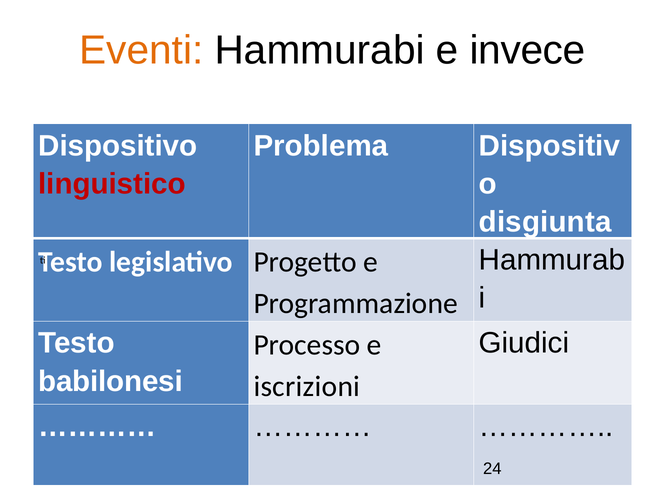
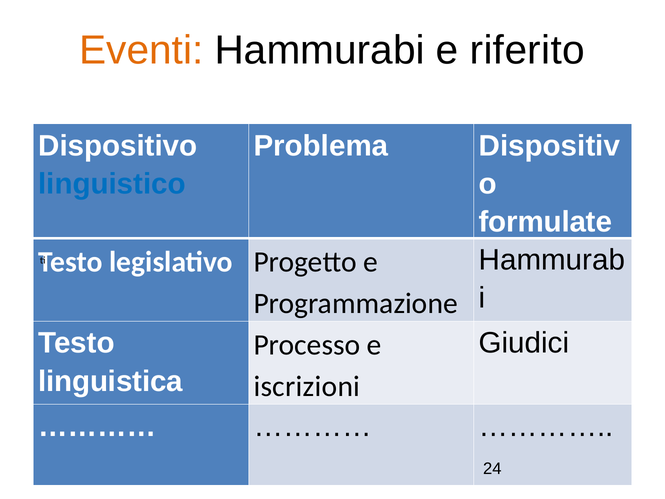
invece: invece -> riferito
linguistico colour: red -> blue
disgiunta: disgiunta -> formulate
babilonesi: babilonesi -> linguistica
